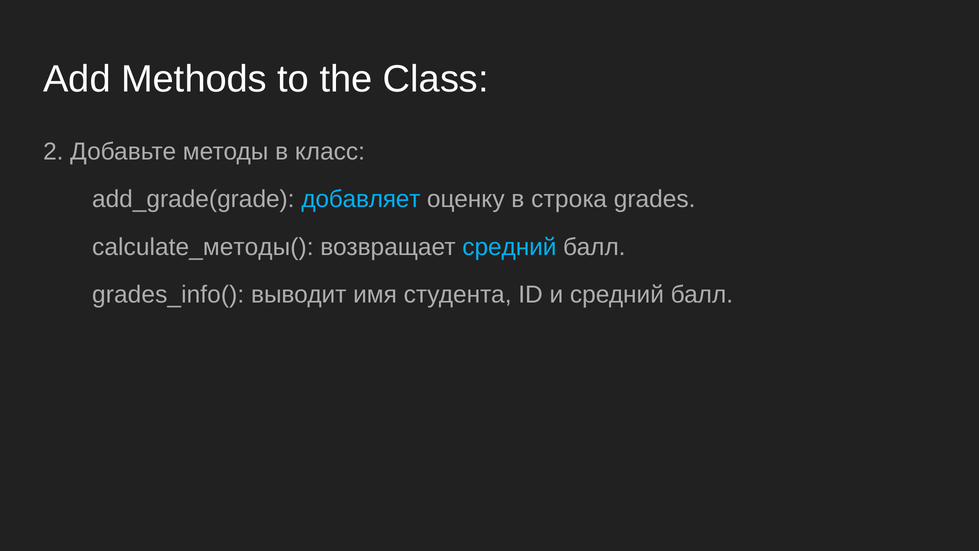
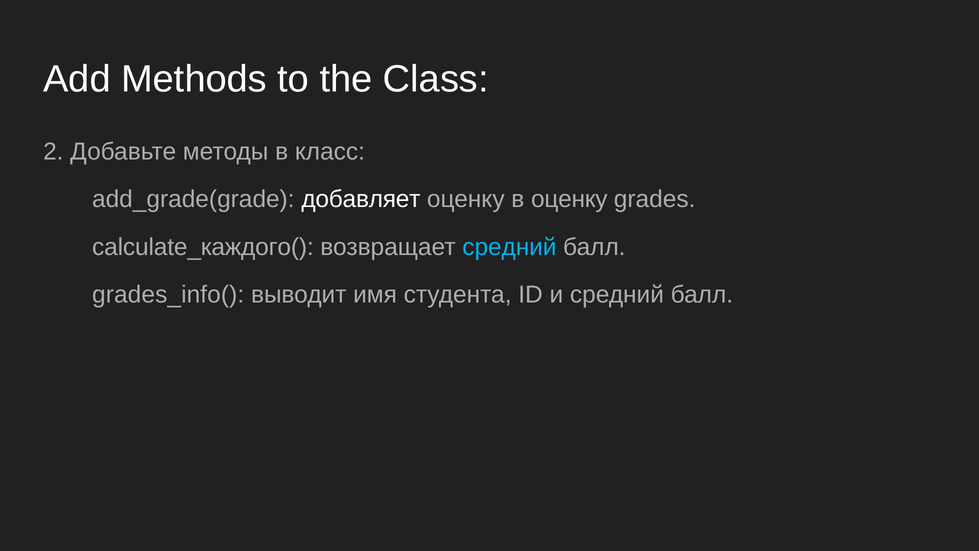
добавляет colour: light blue -> white
в строка: строка -> оценку
calculate_методы(: calculate_методы( -> calculate_каждого(
